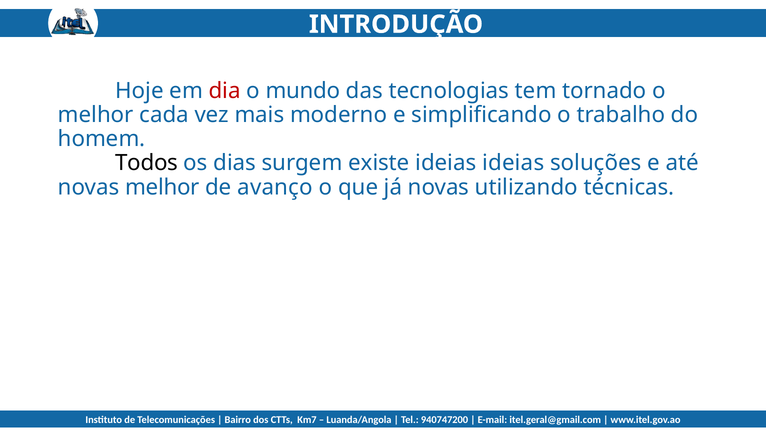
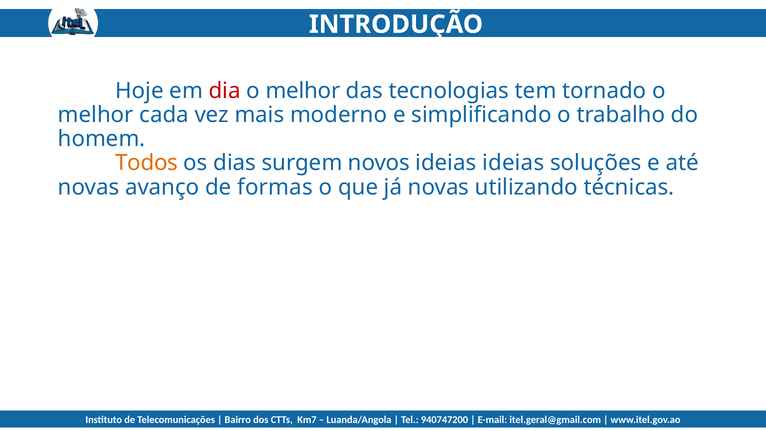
mundo at (303, 91): mundo -> melhor
Todos colour: black -> orange
existe: existe -> novos
novas melhor: melhor -> avanço
avanço: avanço -> formas
